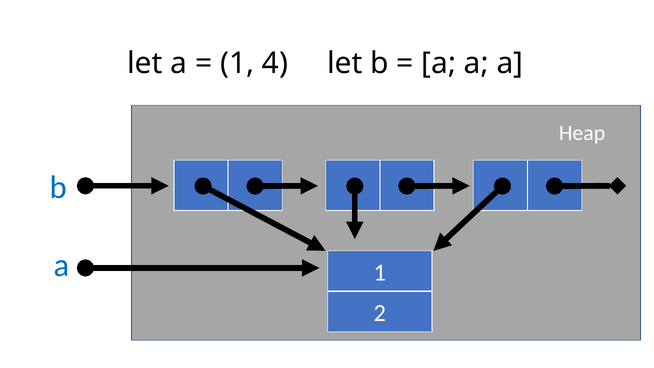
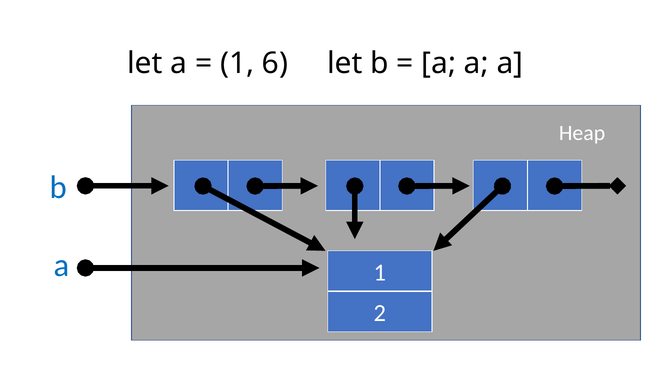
4: 4 -> 6
